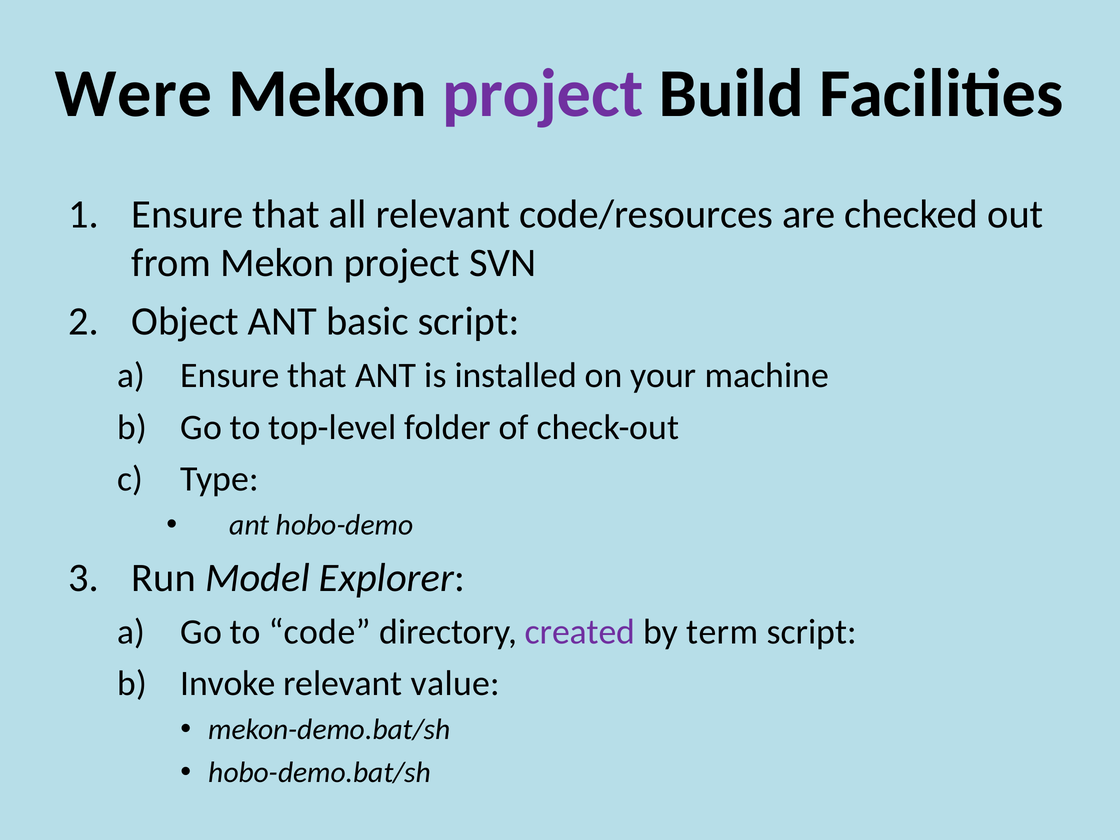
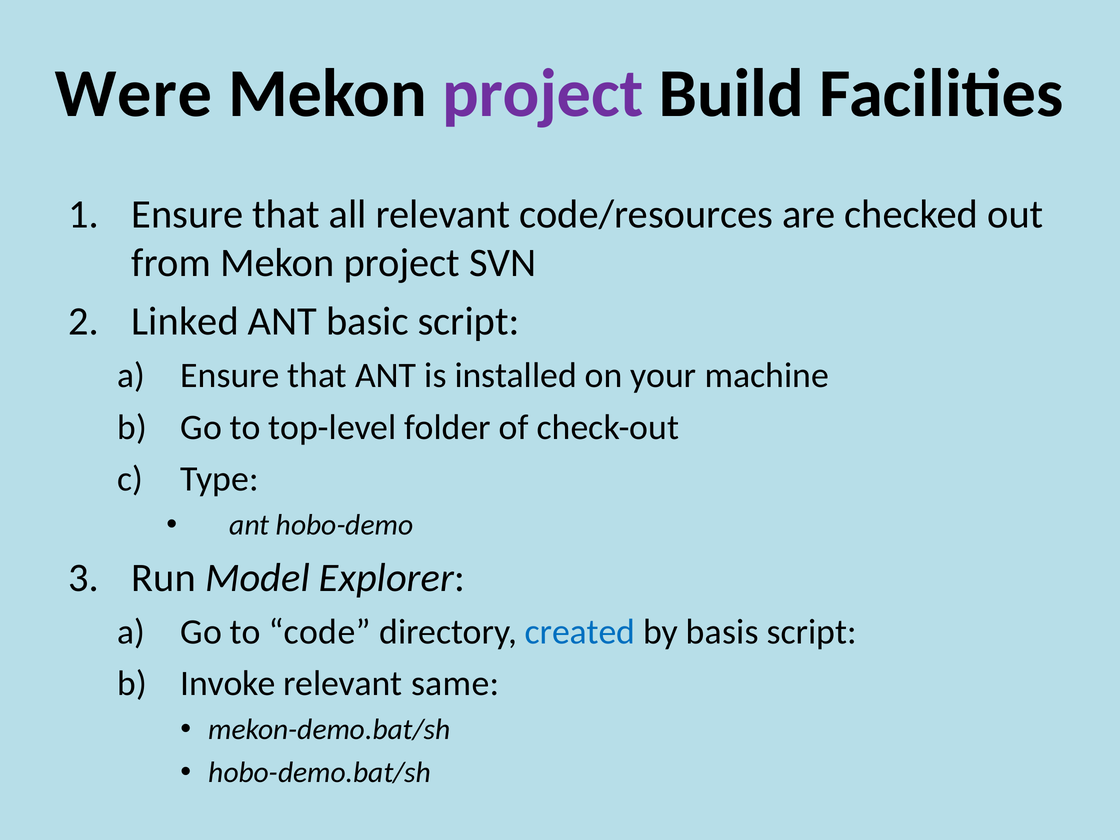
Object: Object -> Linked
created colour: purple -> blue
term: term -> basis
value: value -> same
